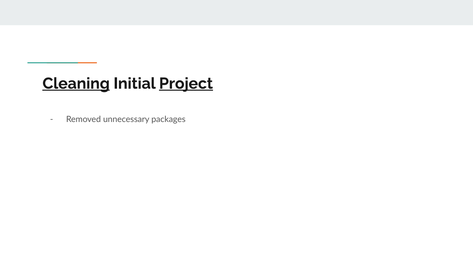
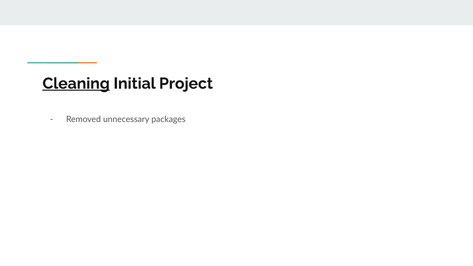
Project underline: present -> none
